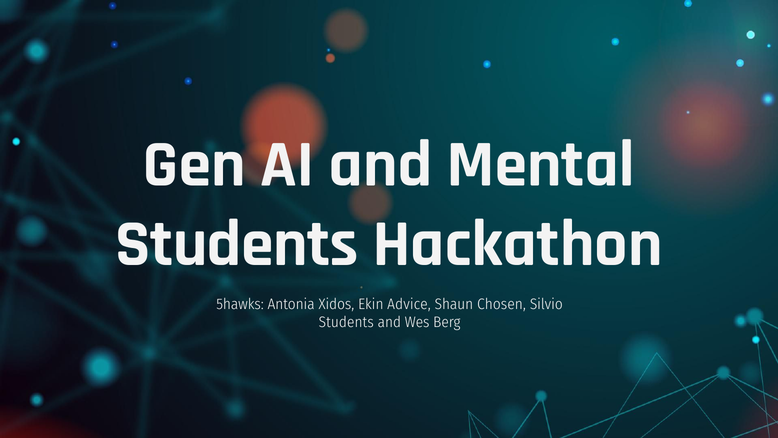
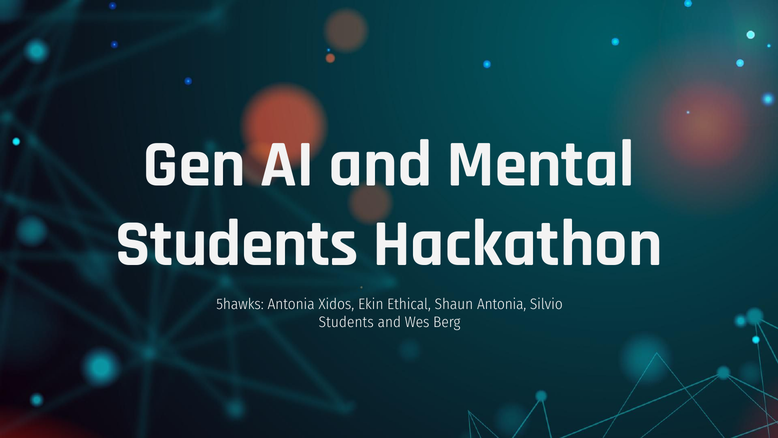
Advice: Advice -> Ethical
Shaun Chosen: Chosen -> Antonia
